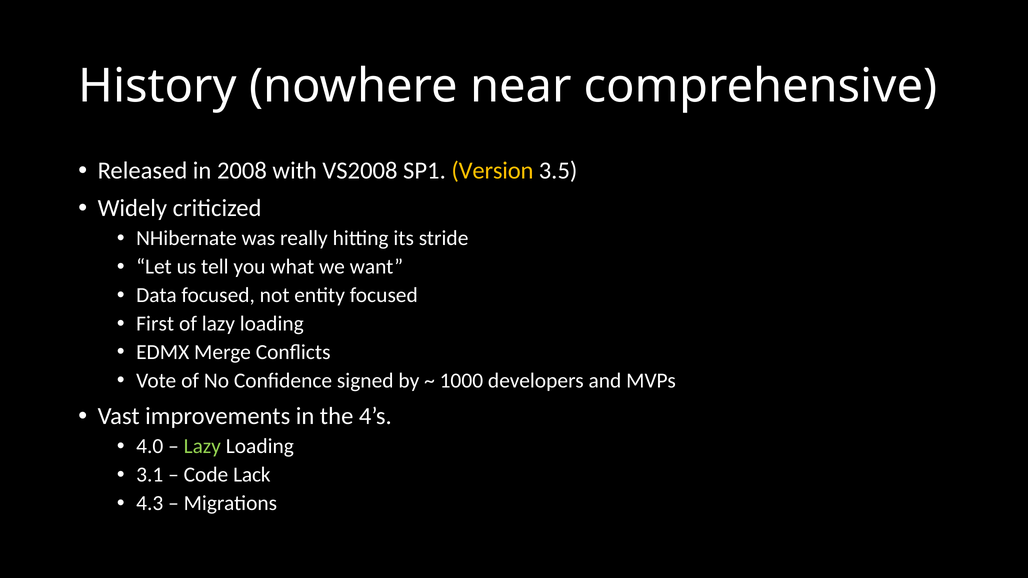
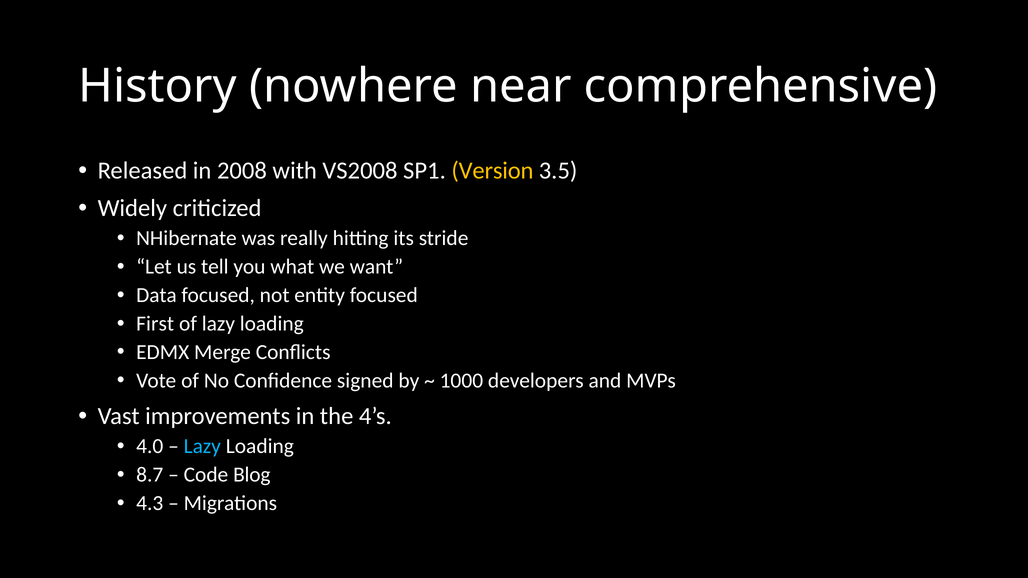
Lazy at (202, 447) colour: light green -> light blue
3.1: 3.1 -> 8.7
Lack: Lack -> Blog
